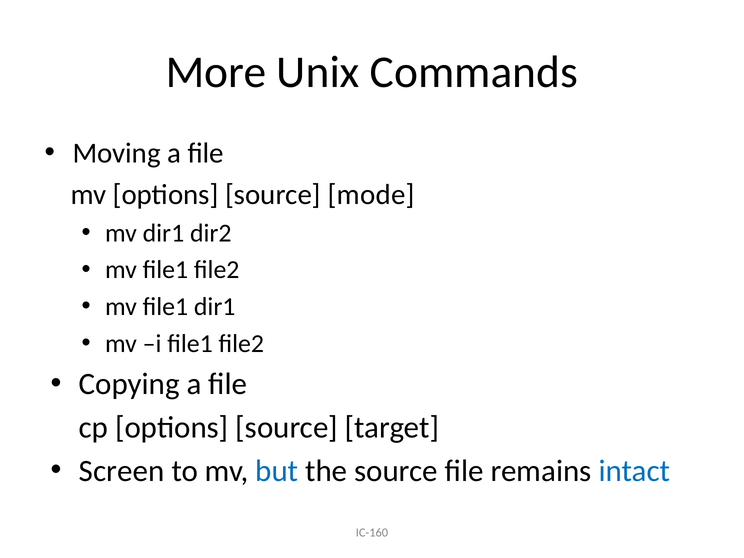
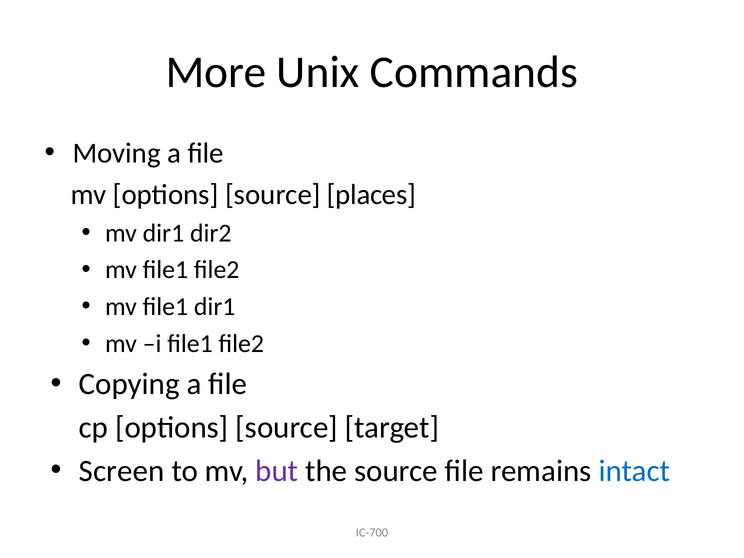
mode: mode -> places
but colour: blue -> purple
IC-160: IC-160 -> IC-700
